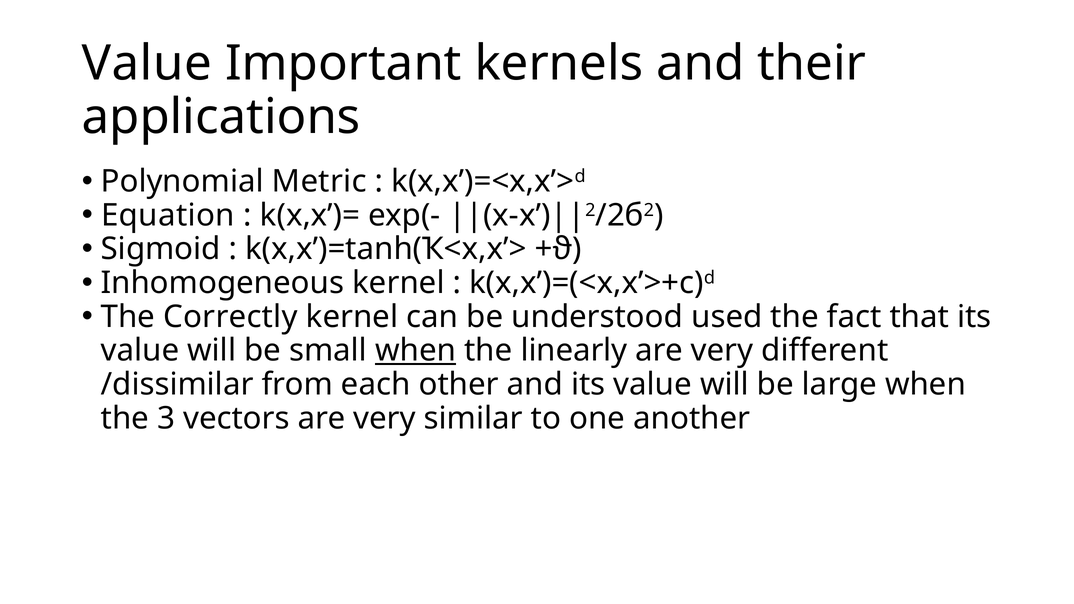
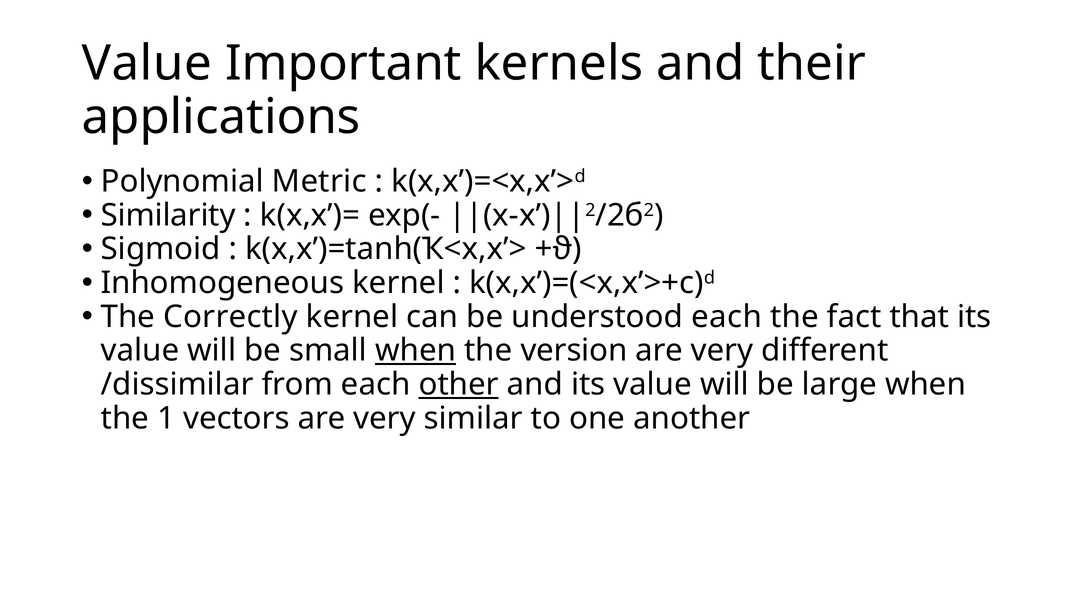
Equation: Equation -> Similarity
understood used: used -> each
linearly: linearly -> version
other underline: none -> present
3: 3 -> 1
